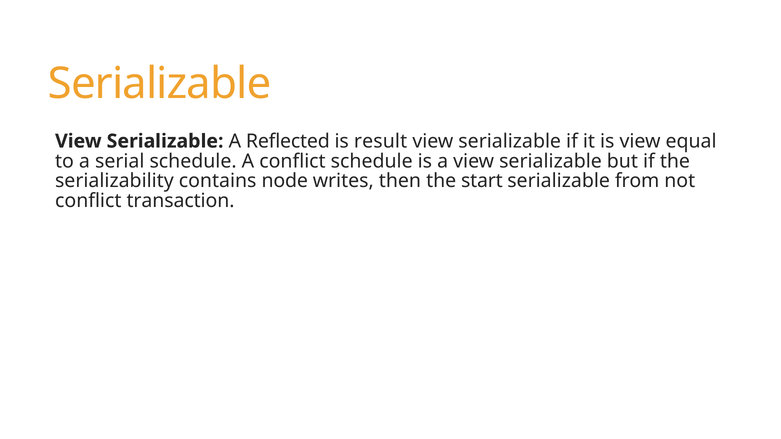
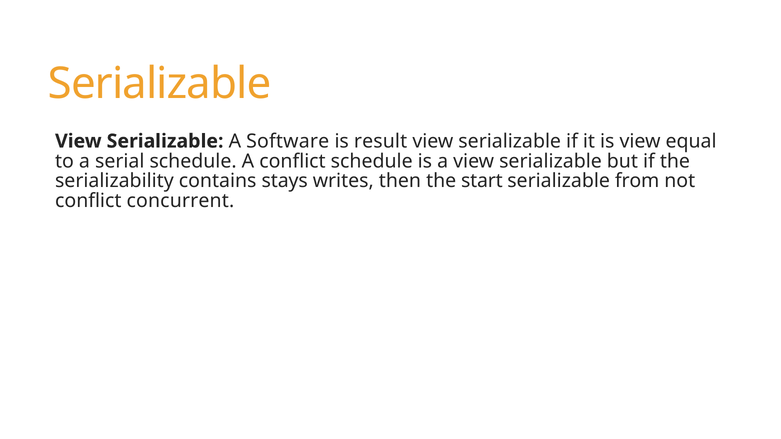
Reflected: Reflected -> Software
node: node -> stays
transaction: transaction -> concurrent
